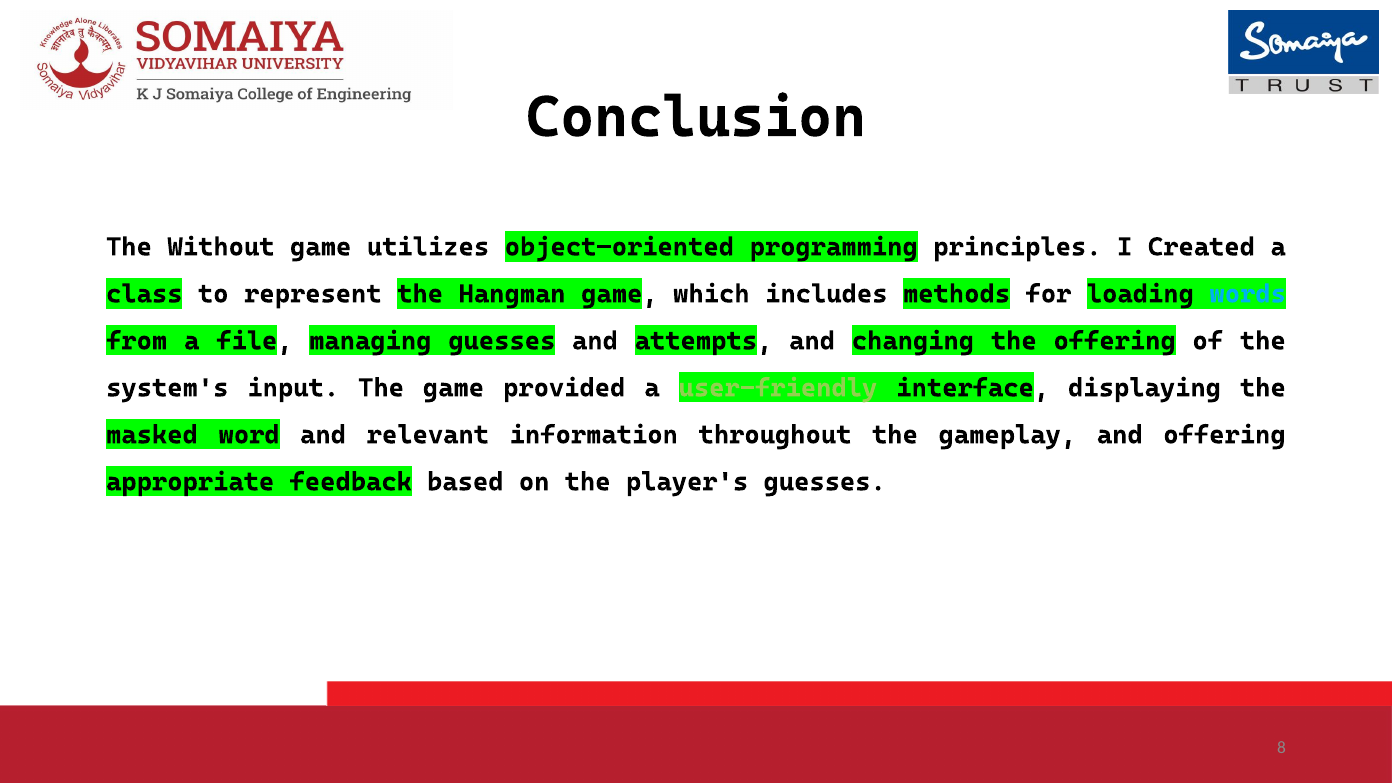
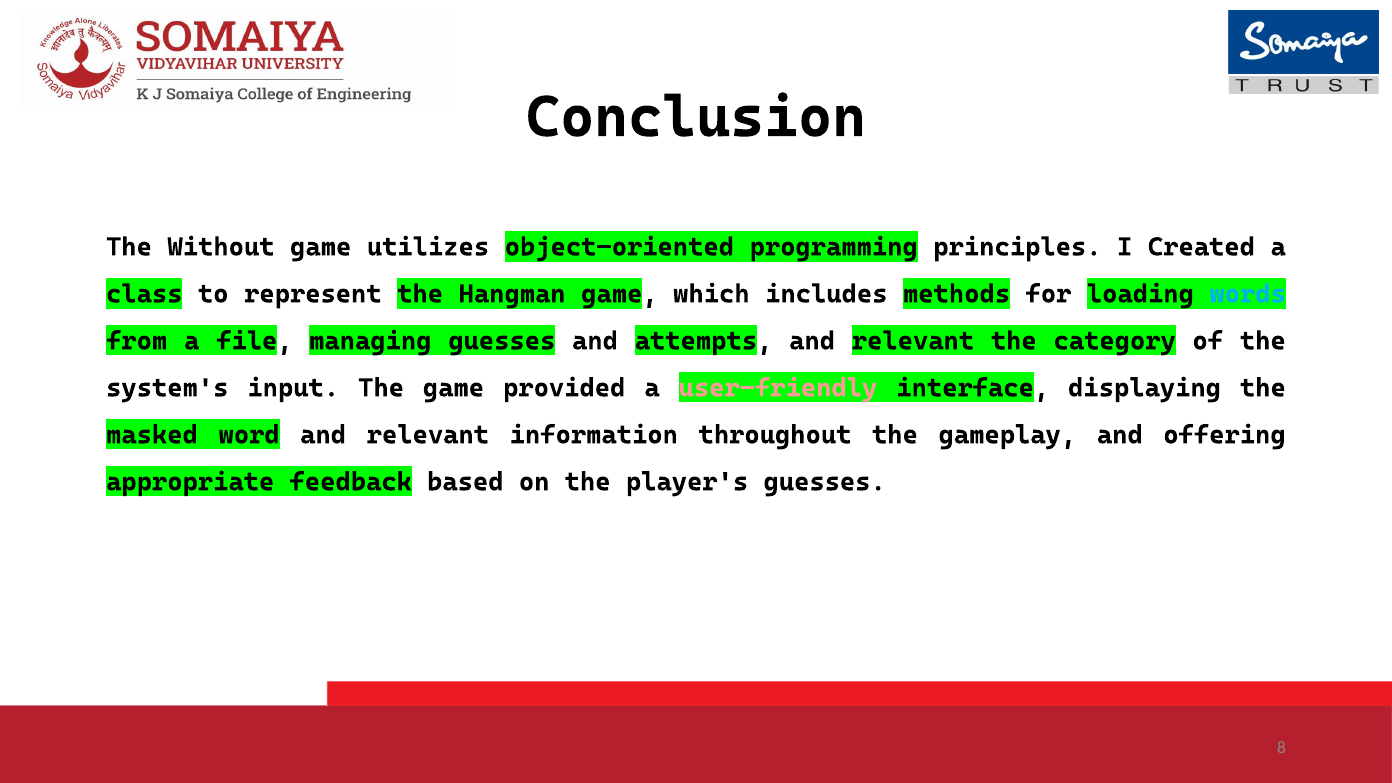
attempts and changing: changing -> relevant
the offering: offering -> category
user-friendly colour: light green -> pink
